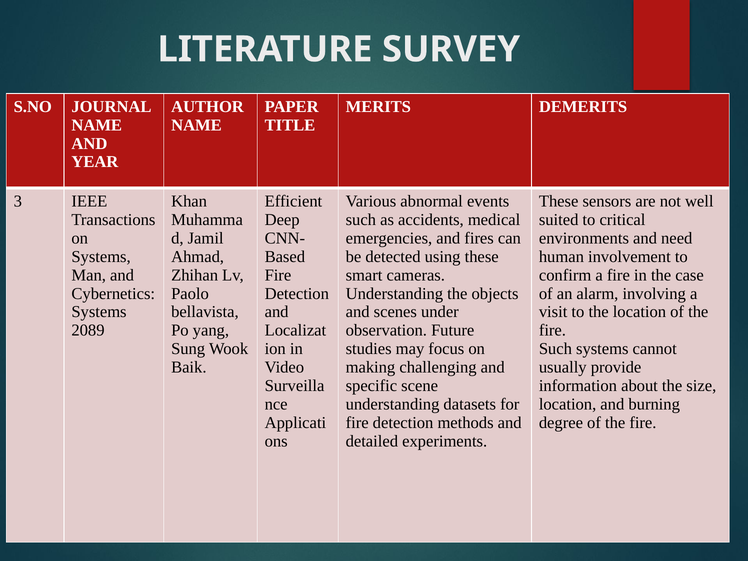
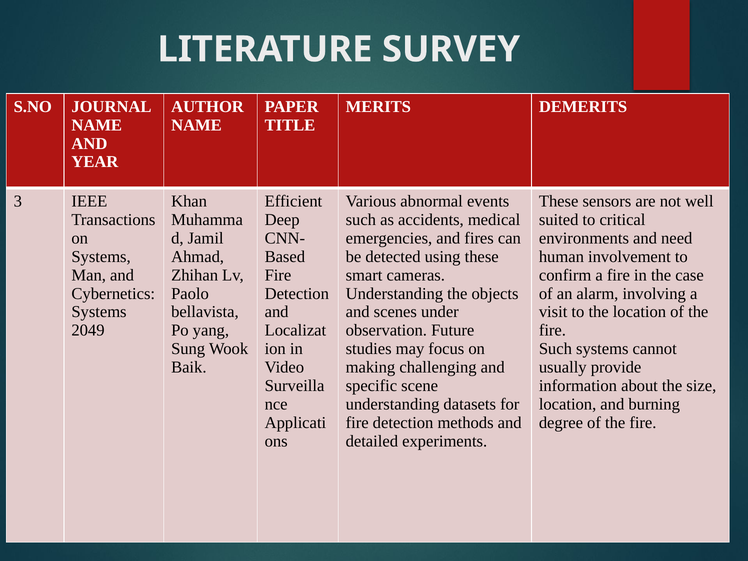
2089: 2089 -> 2049
